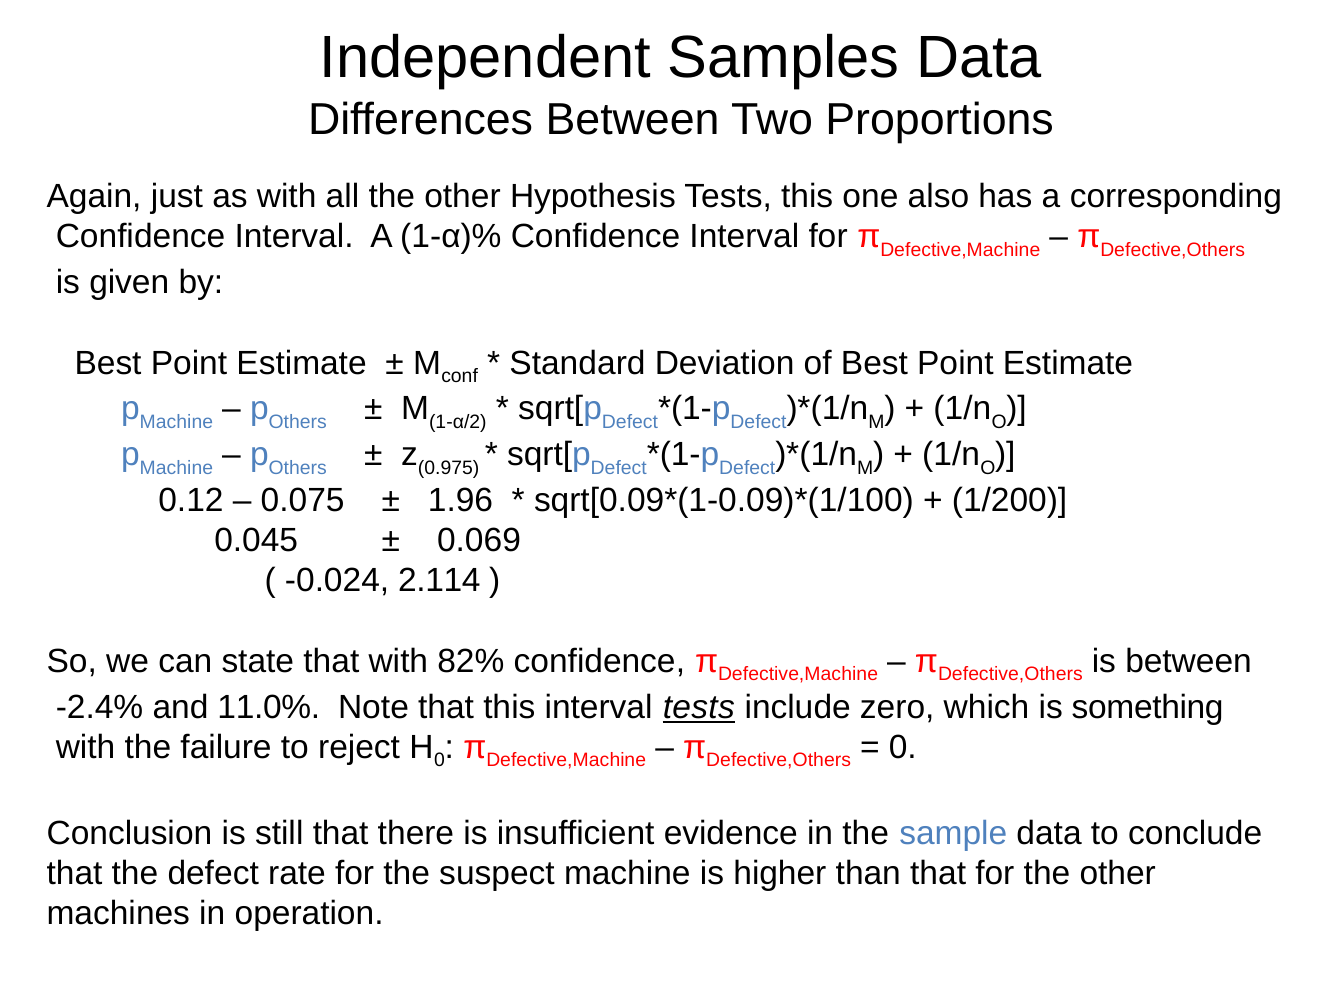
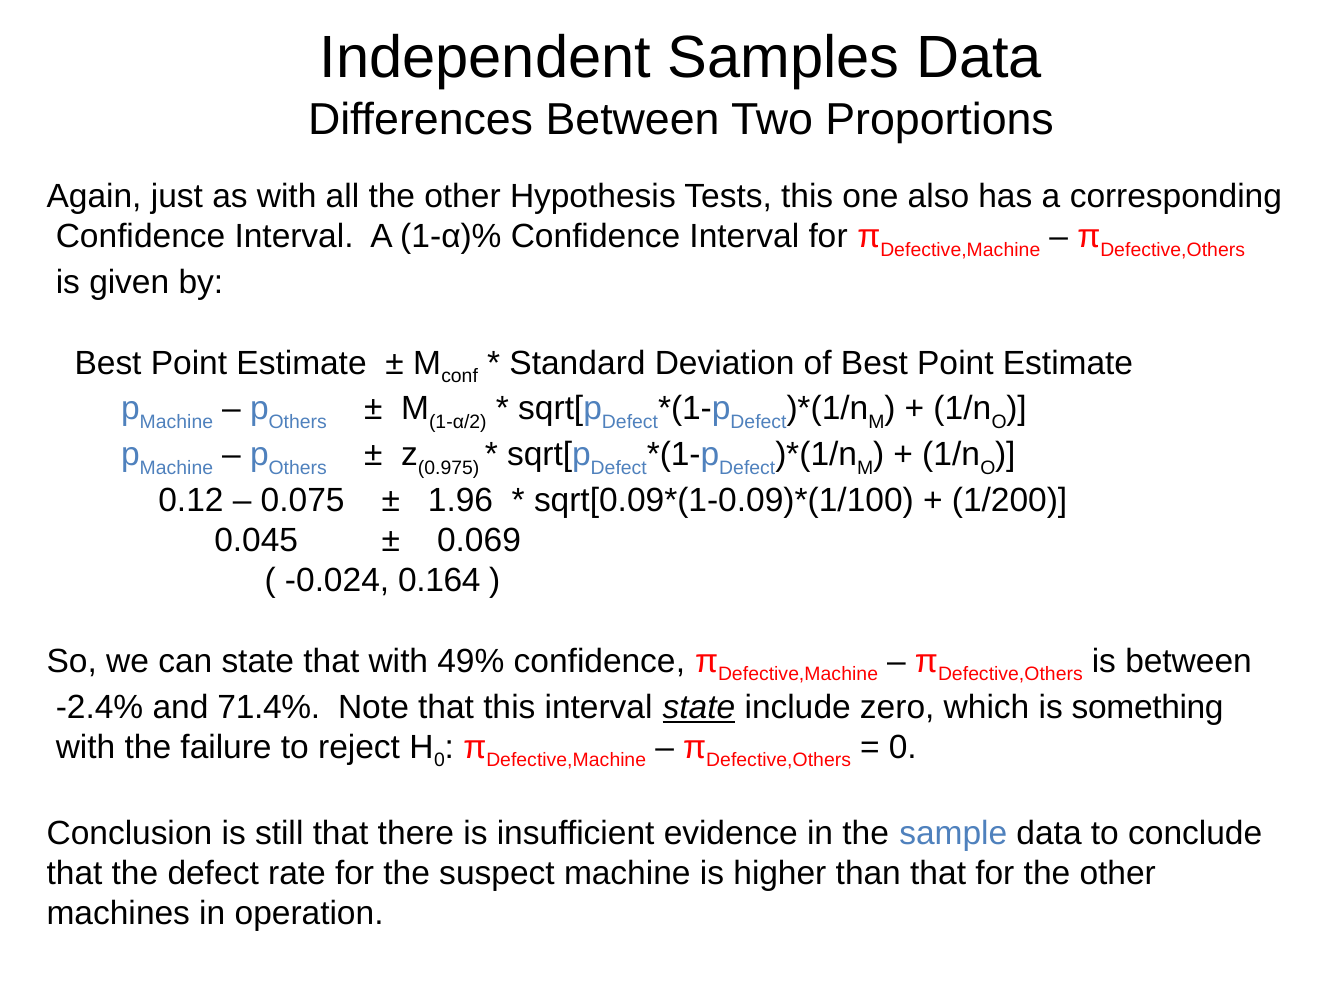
2.114: 2.114 -> 0.164
82%: 82% -> 49%
11.0%: 11.0% -> 71.4%
interval tests: tests -> state
